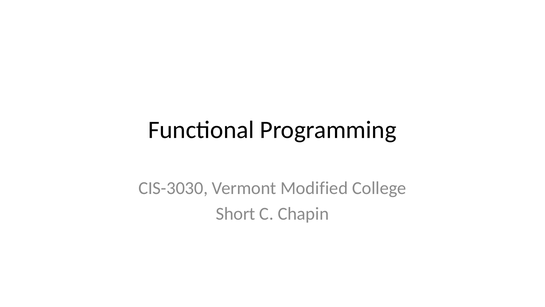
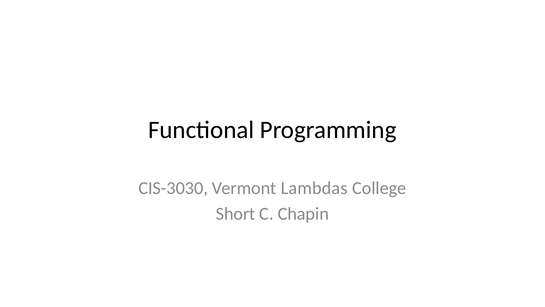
Modified: Modified -> Lambdas
